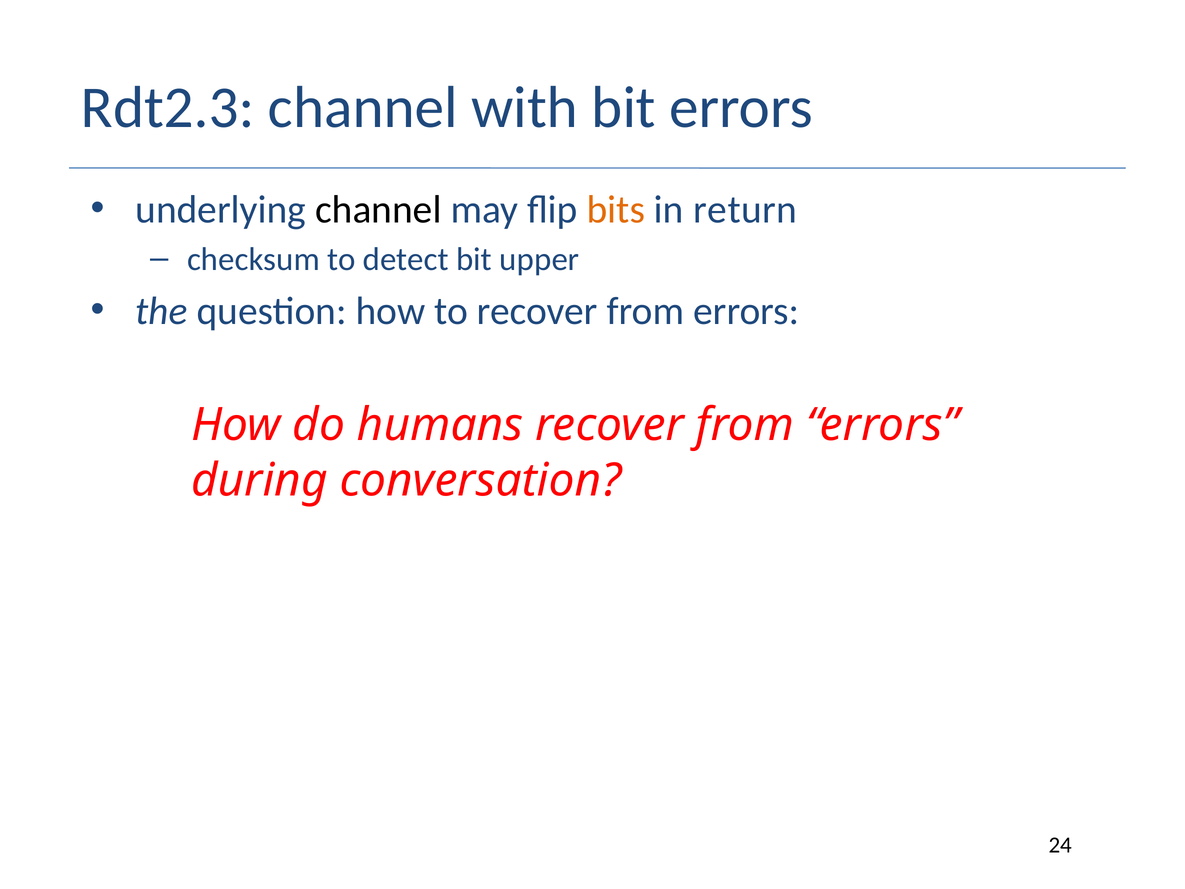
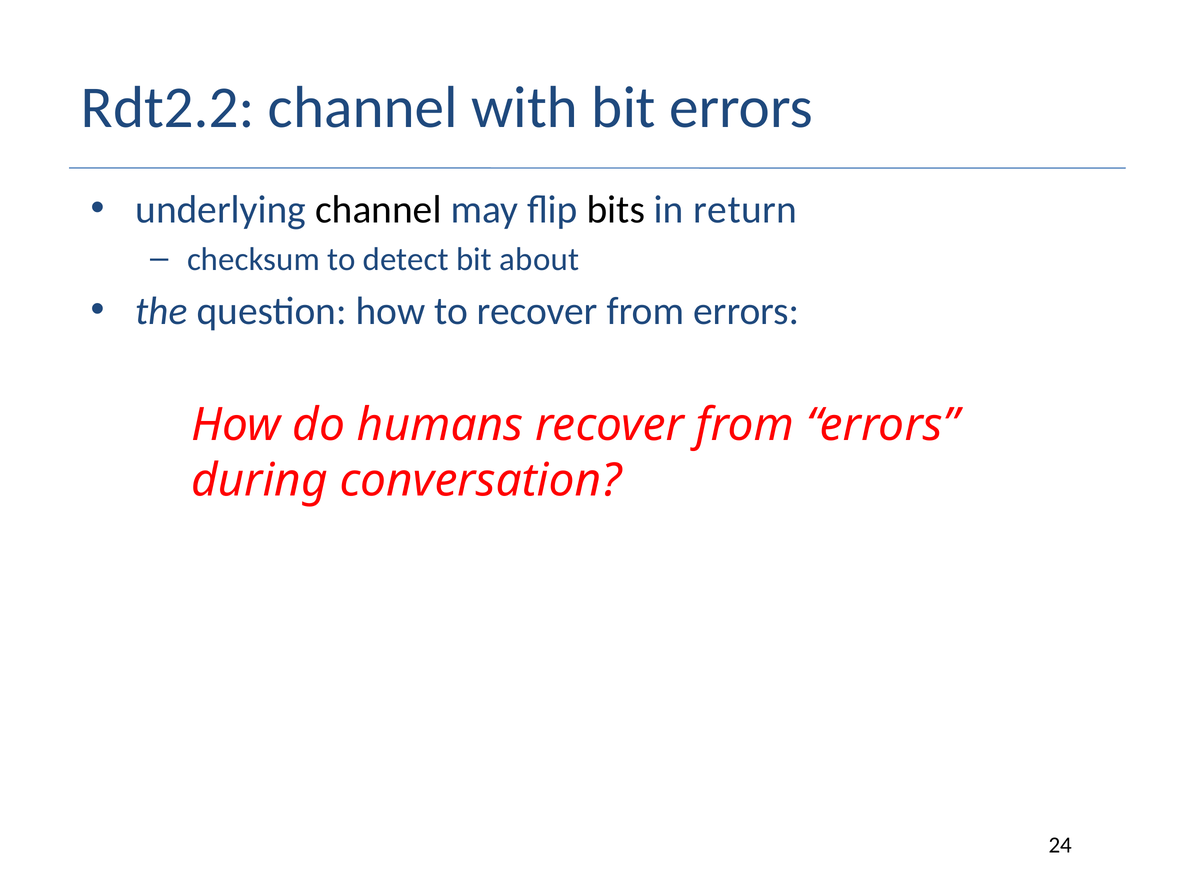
Rdt2.3: Rdt2.3 -> Rdt2.2
bits colour: orange -> black
upper: upper -> about
